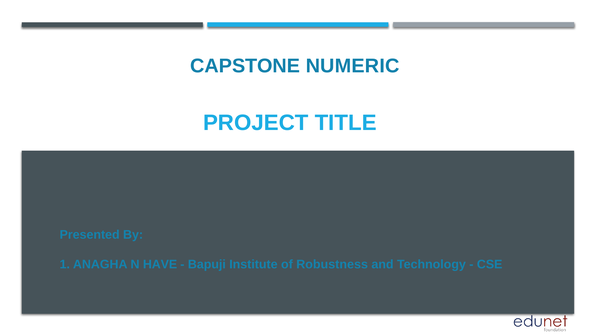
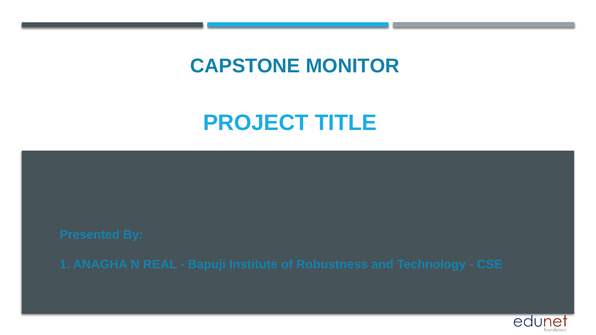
NUMERIC: NUMERIC -> MONITOR
HAVE: HAVE -> REAL
